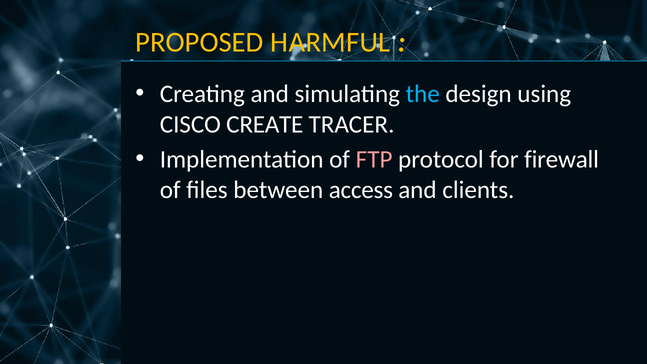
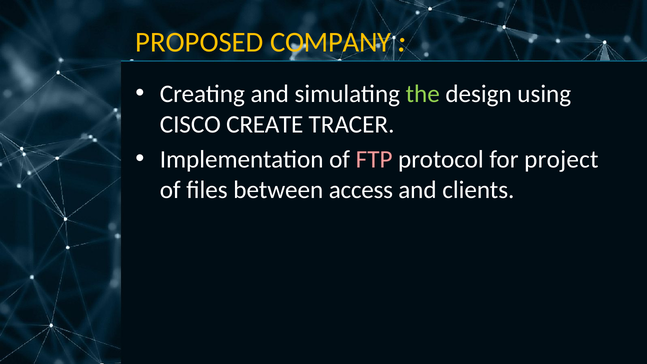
HARMFUL: HARMFUL -> COMPANY
the colour: light blue -> light green
firewall: firewall -> project
